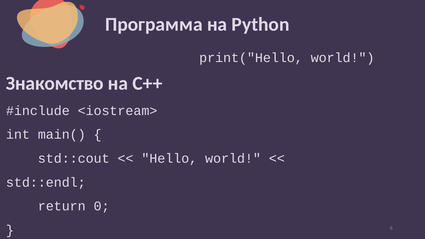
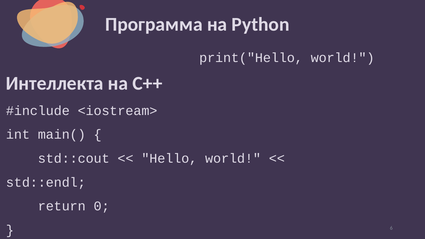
Знакомство: Знакомство -> Интеллекта
